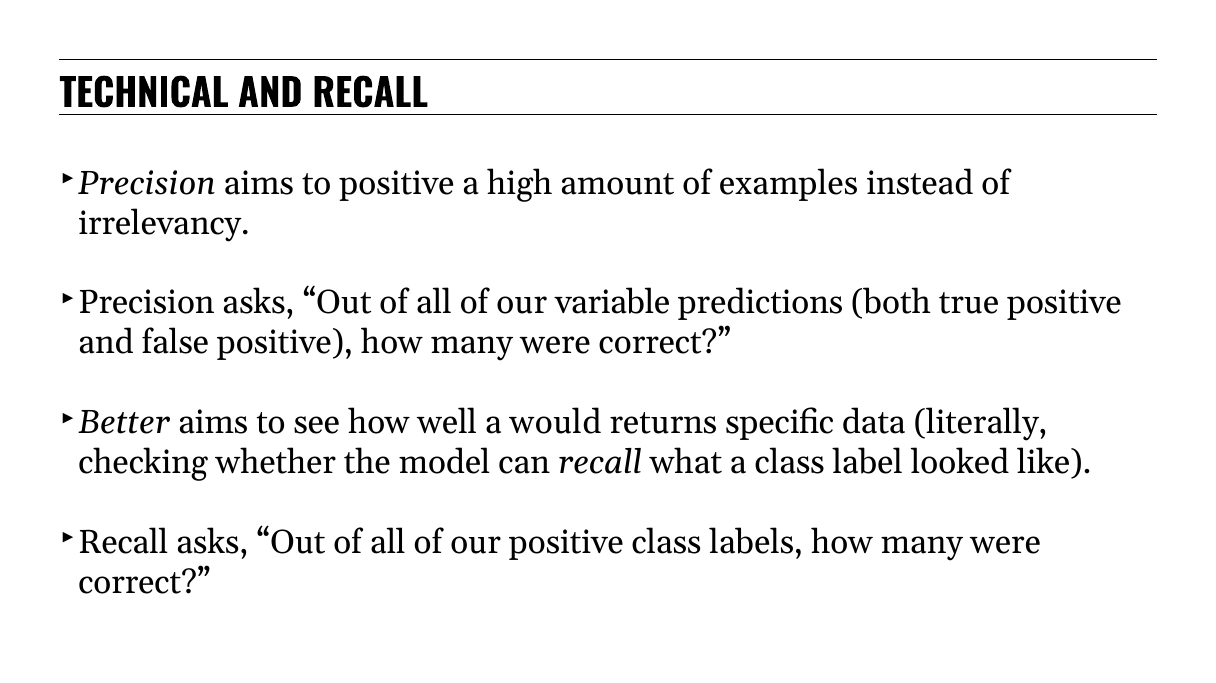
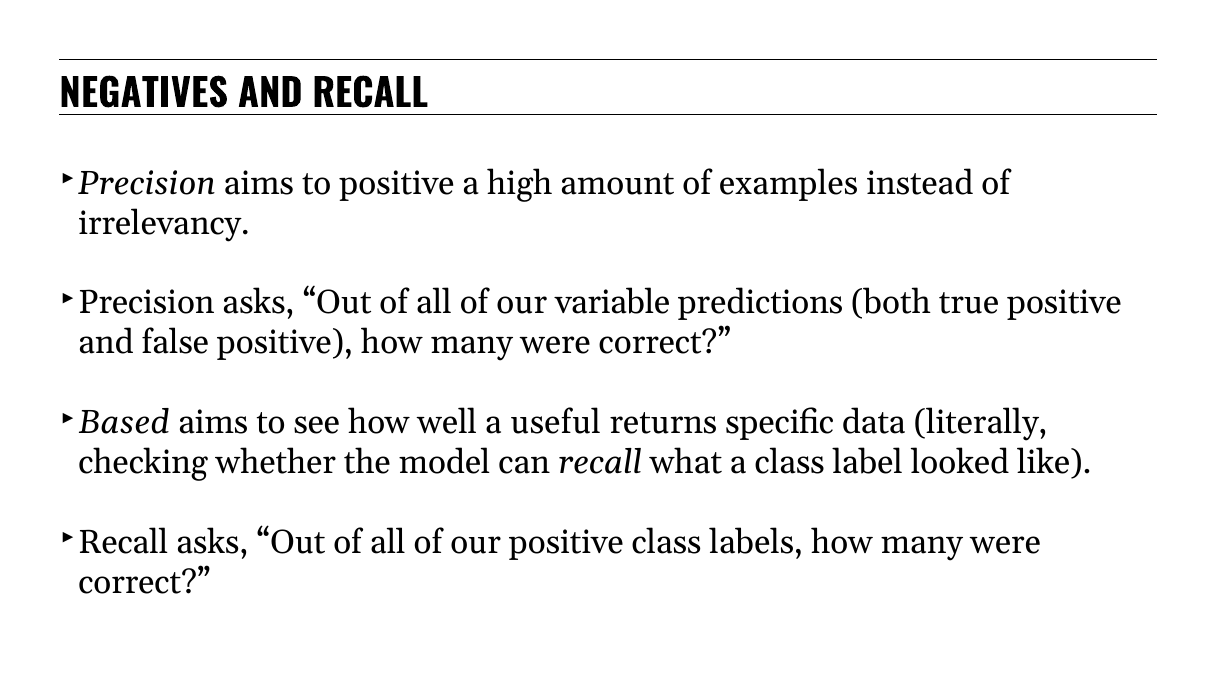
TECHNICAL: TECHNICAL -> NEGATIVES
Better: Better -> Based
would: would -> useful
